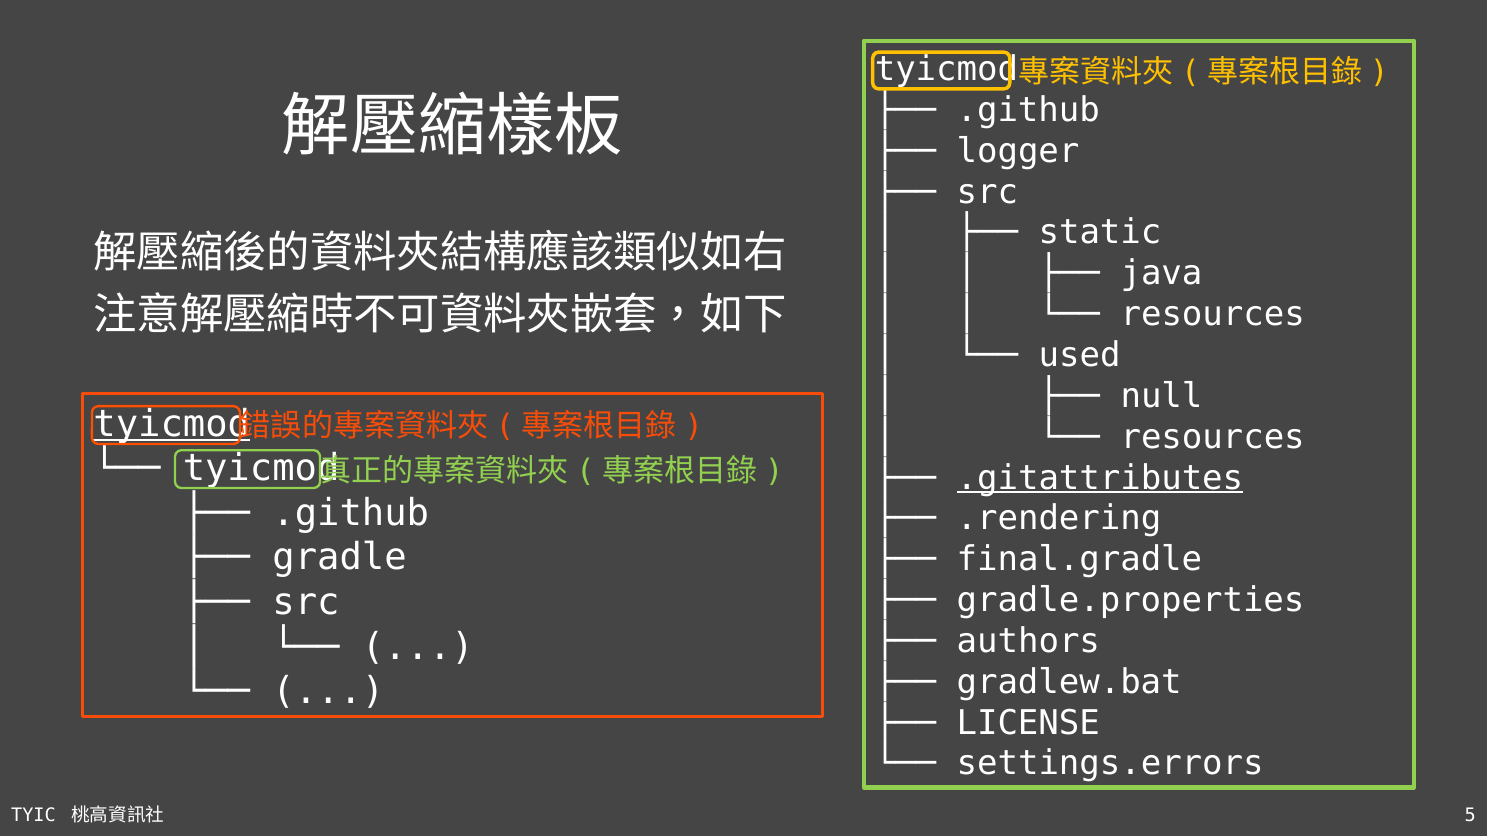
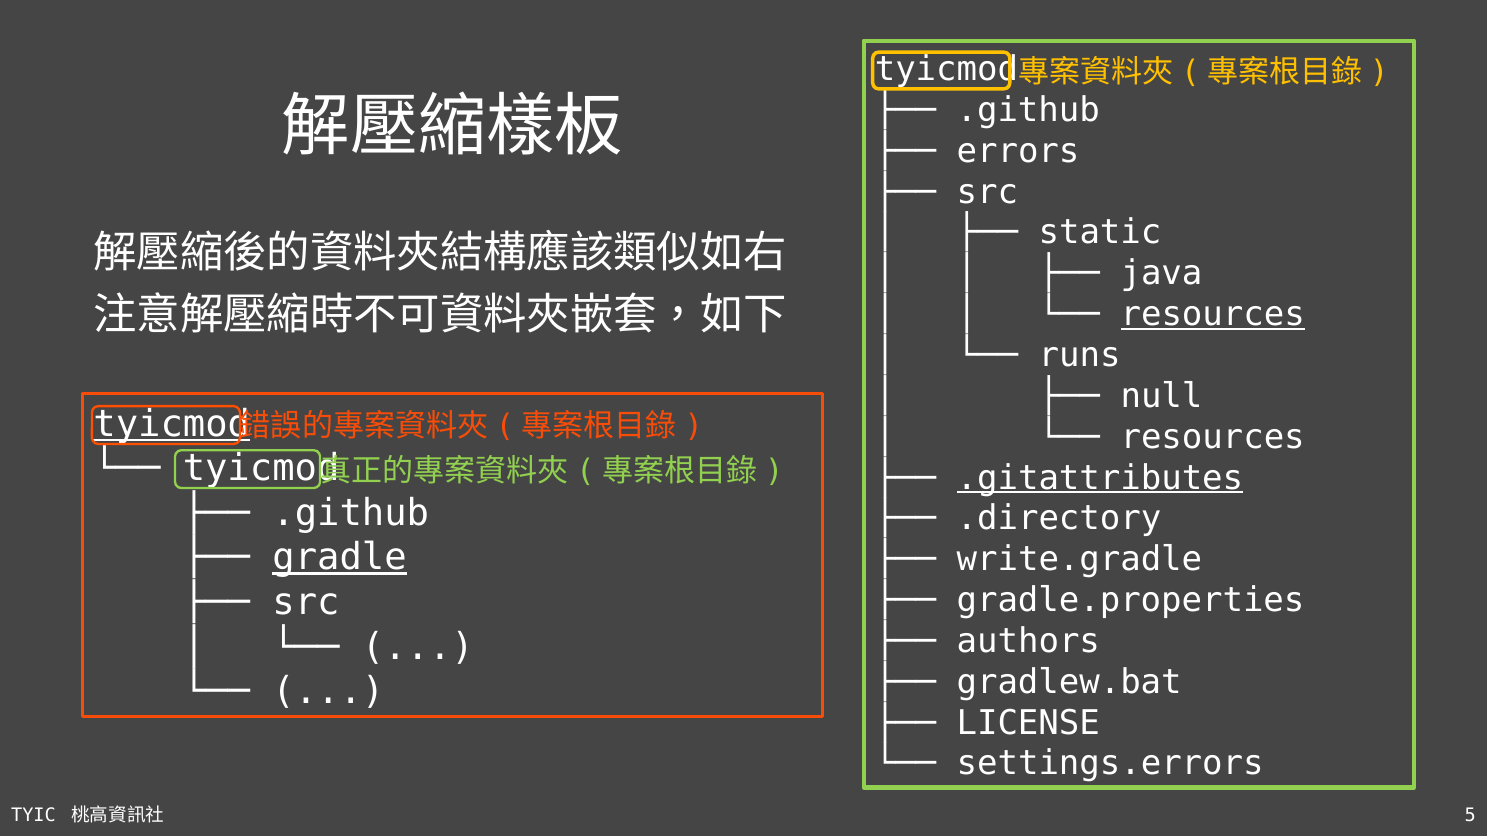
logger: logger -> errors
resources at (1213, 315) underline: none -> present
used: used -> runs
.rendering: .rendering -> .directory
gradle underline: none -> present
final.gradle: final.gradle -> write.gradle
